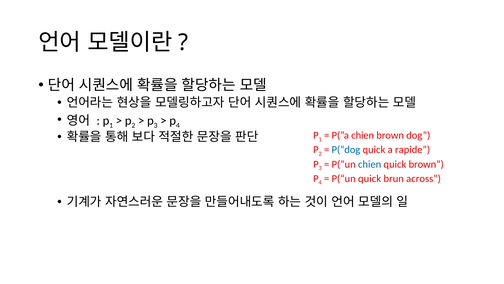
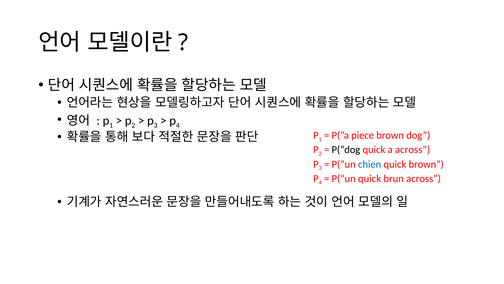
P(”a chien: chien -> piece
P(“dog colour: blue -> black
a rapide: rapide -> across
